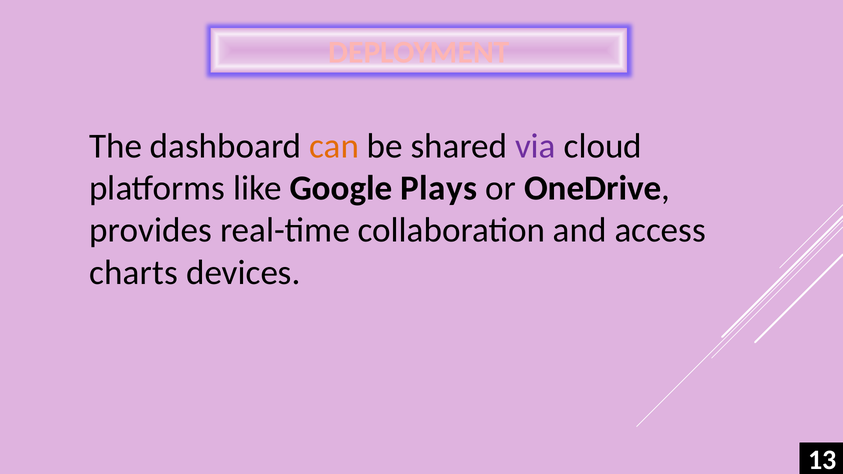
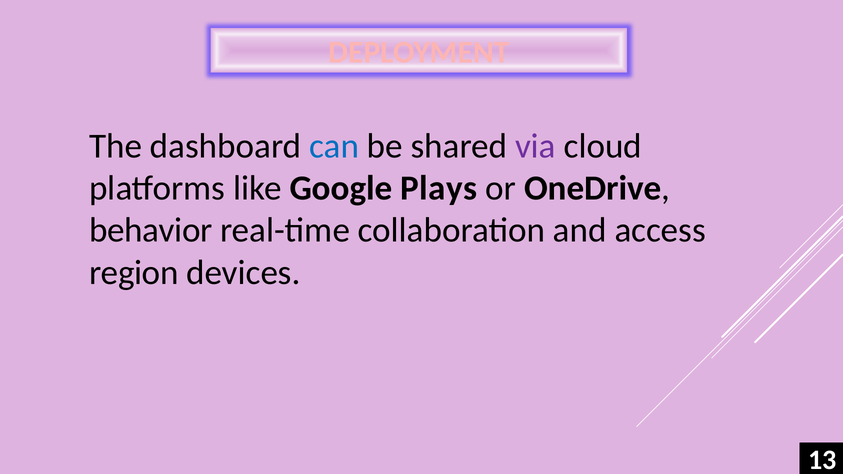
can colour: orange -> blue
provides: provides -> behavior
charts: charts -> region
